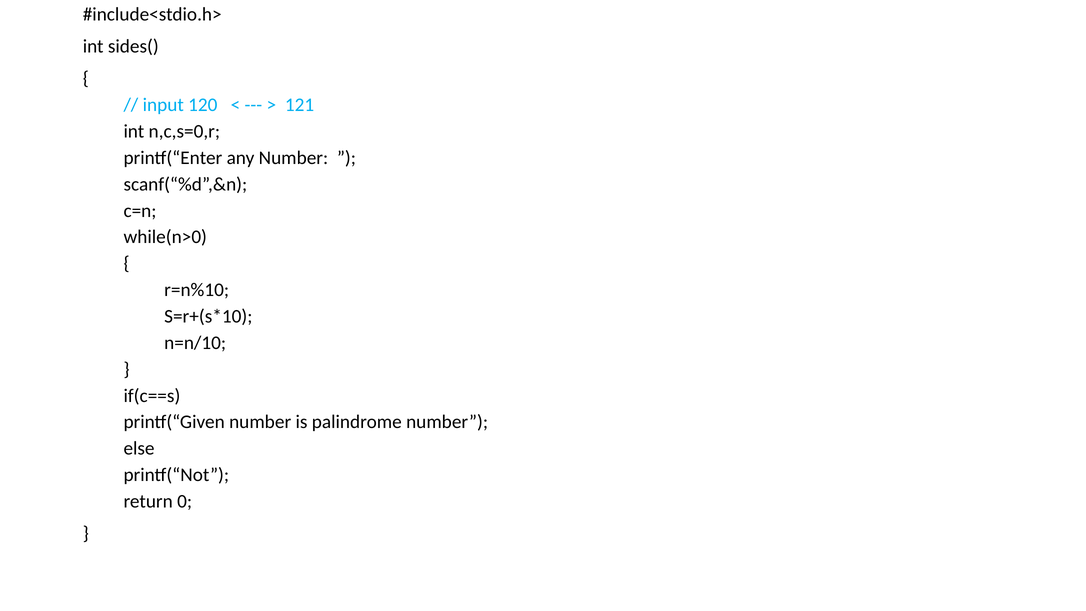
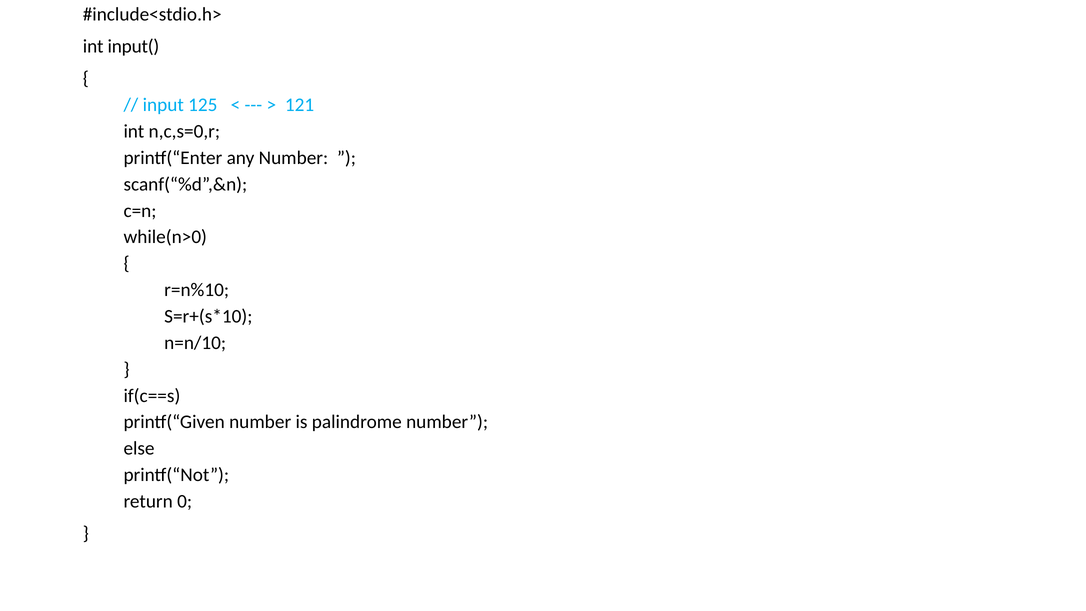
sides(: sides( -> input(
120: 120 -> 125
